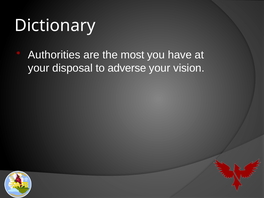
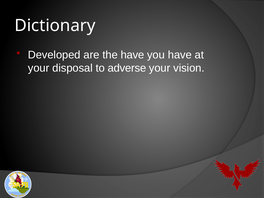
Authorities: Authorities -> Developed
the most: most -> have
